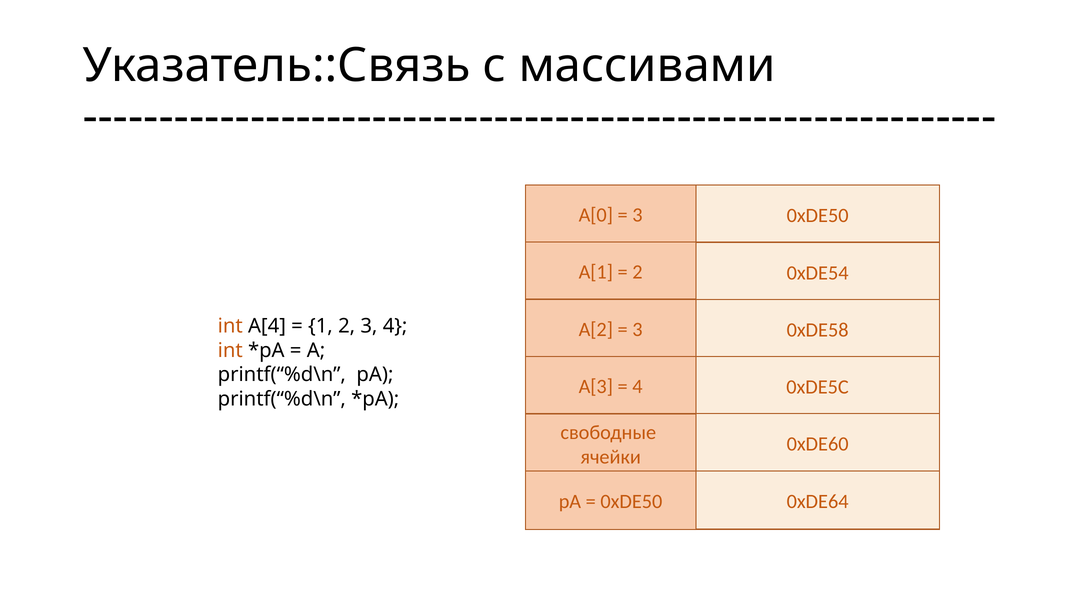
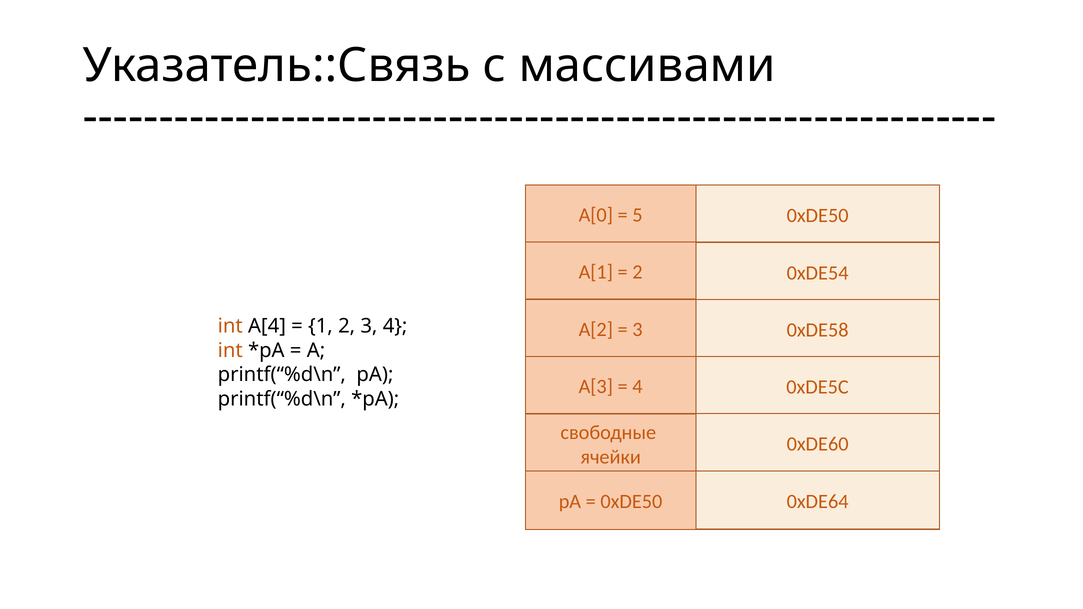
3 at (637, 215): 3 -> 5
